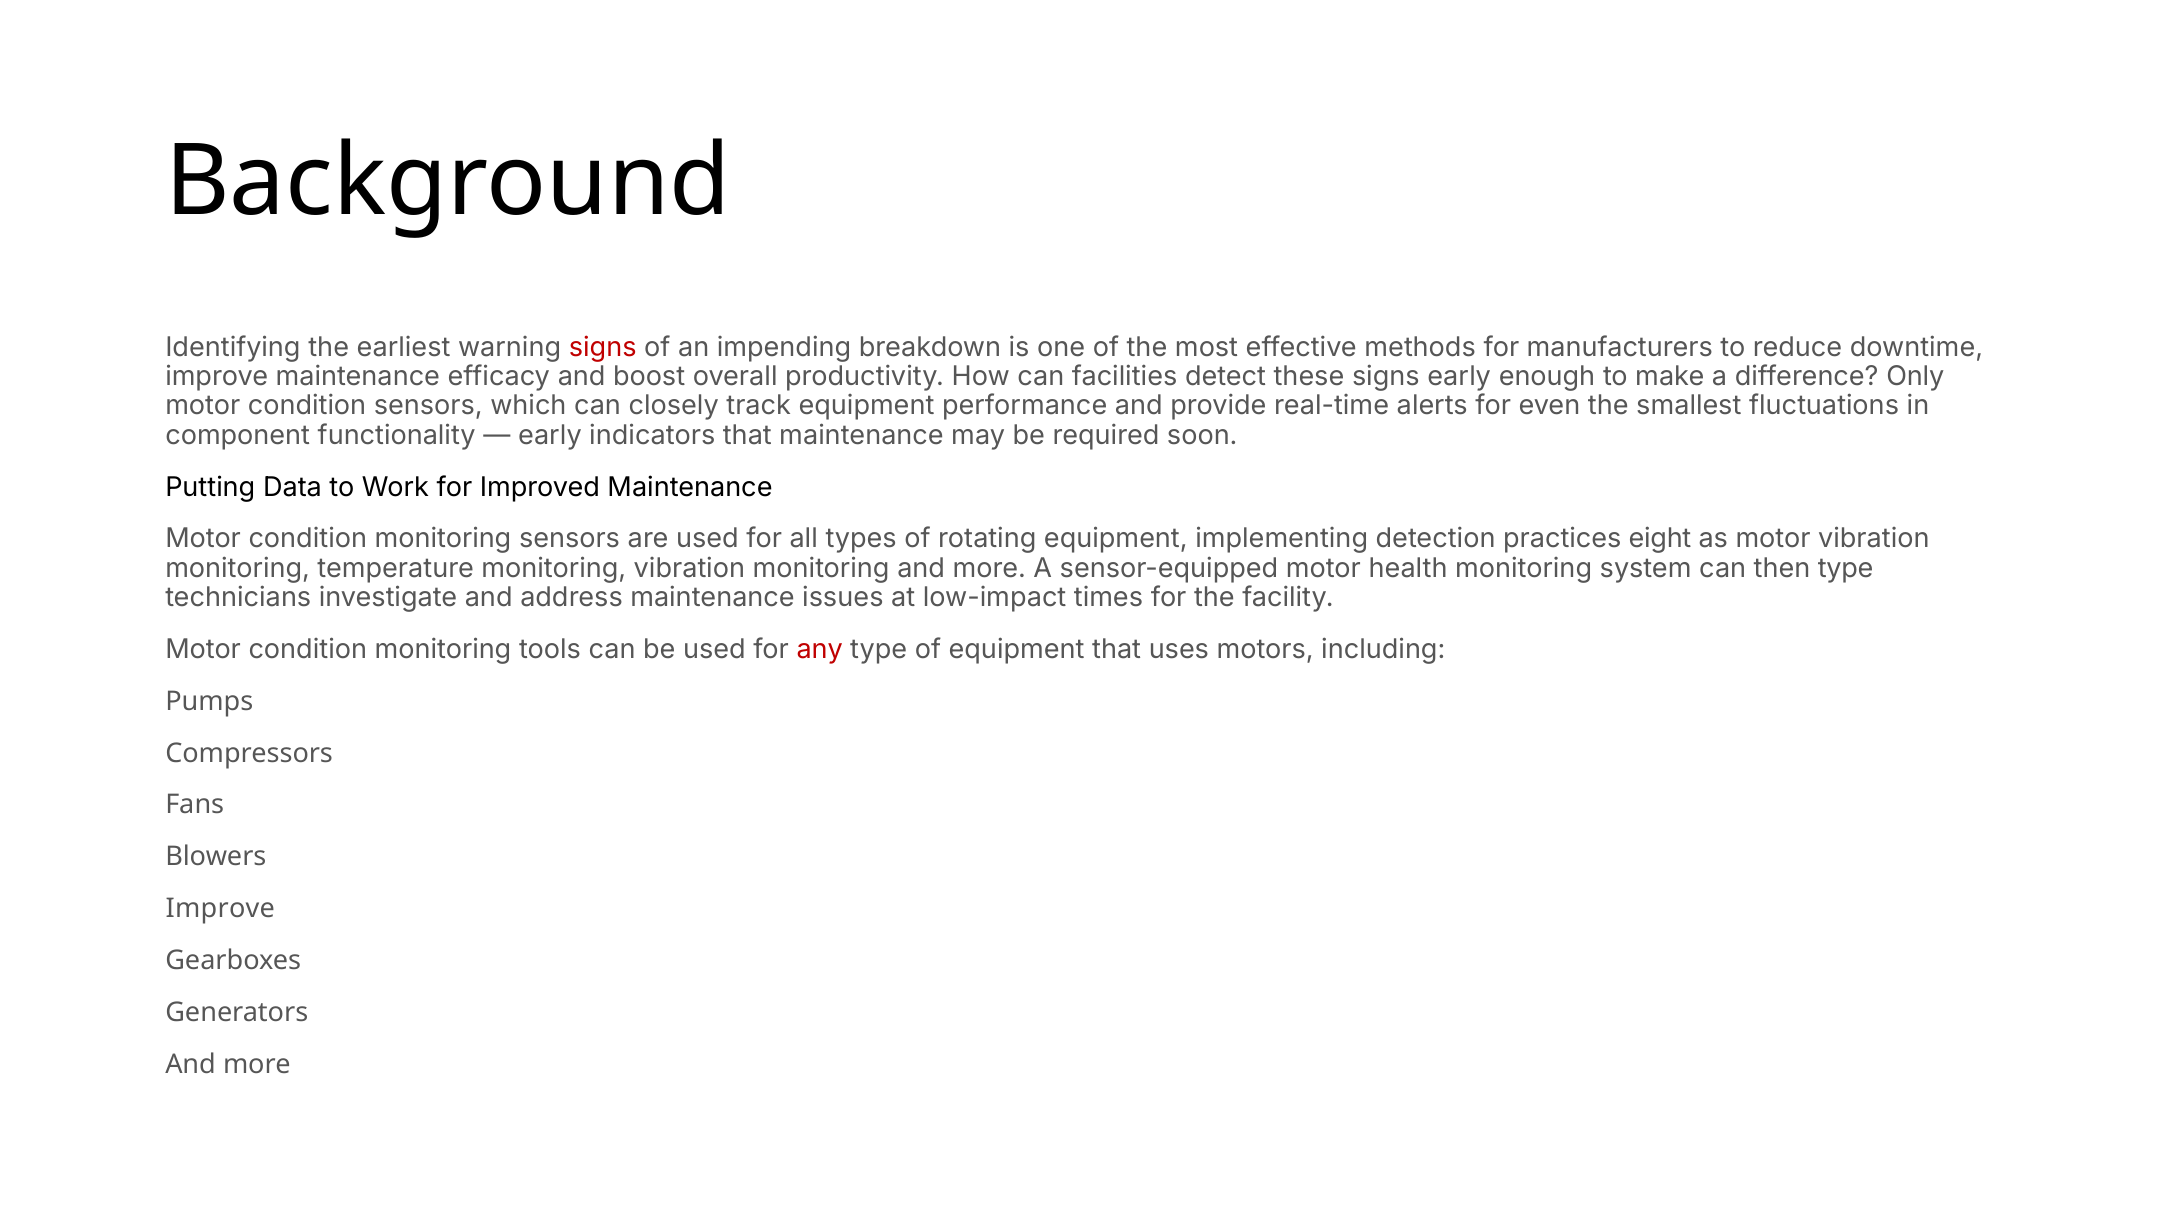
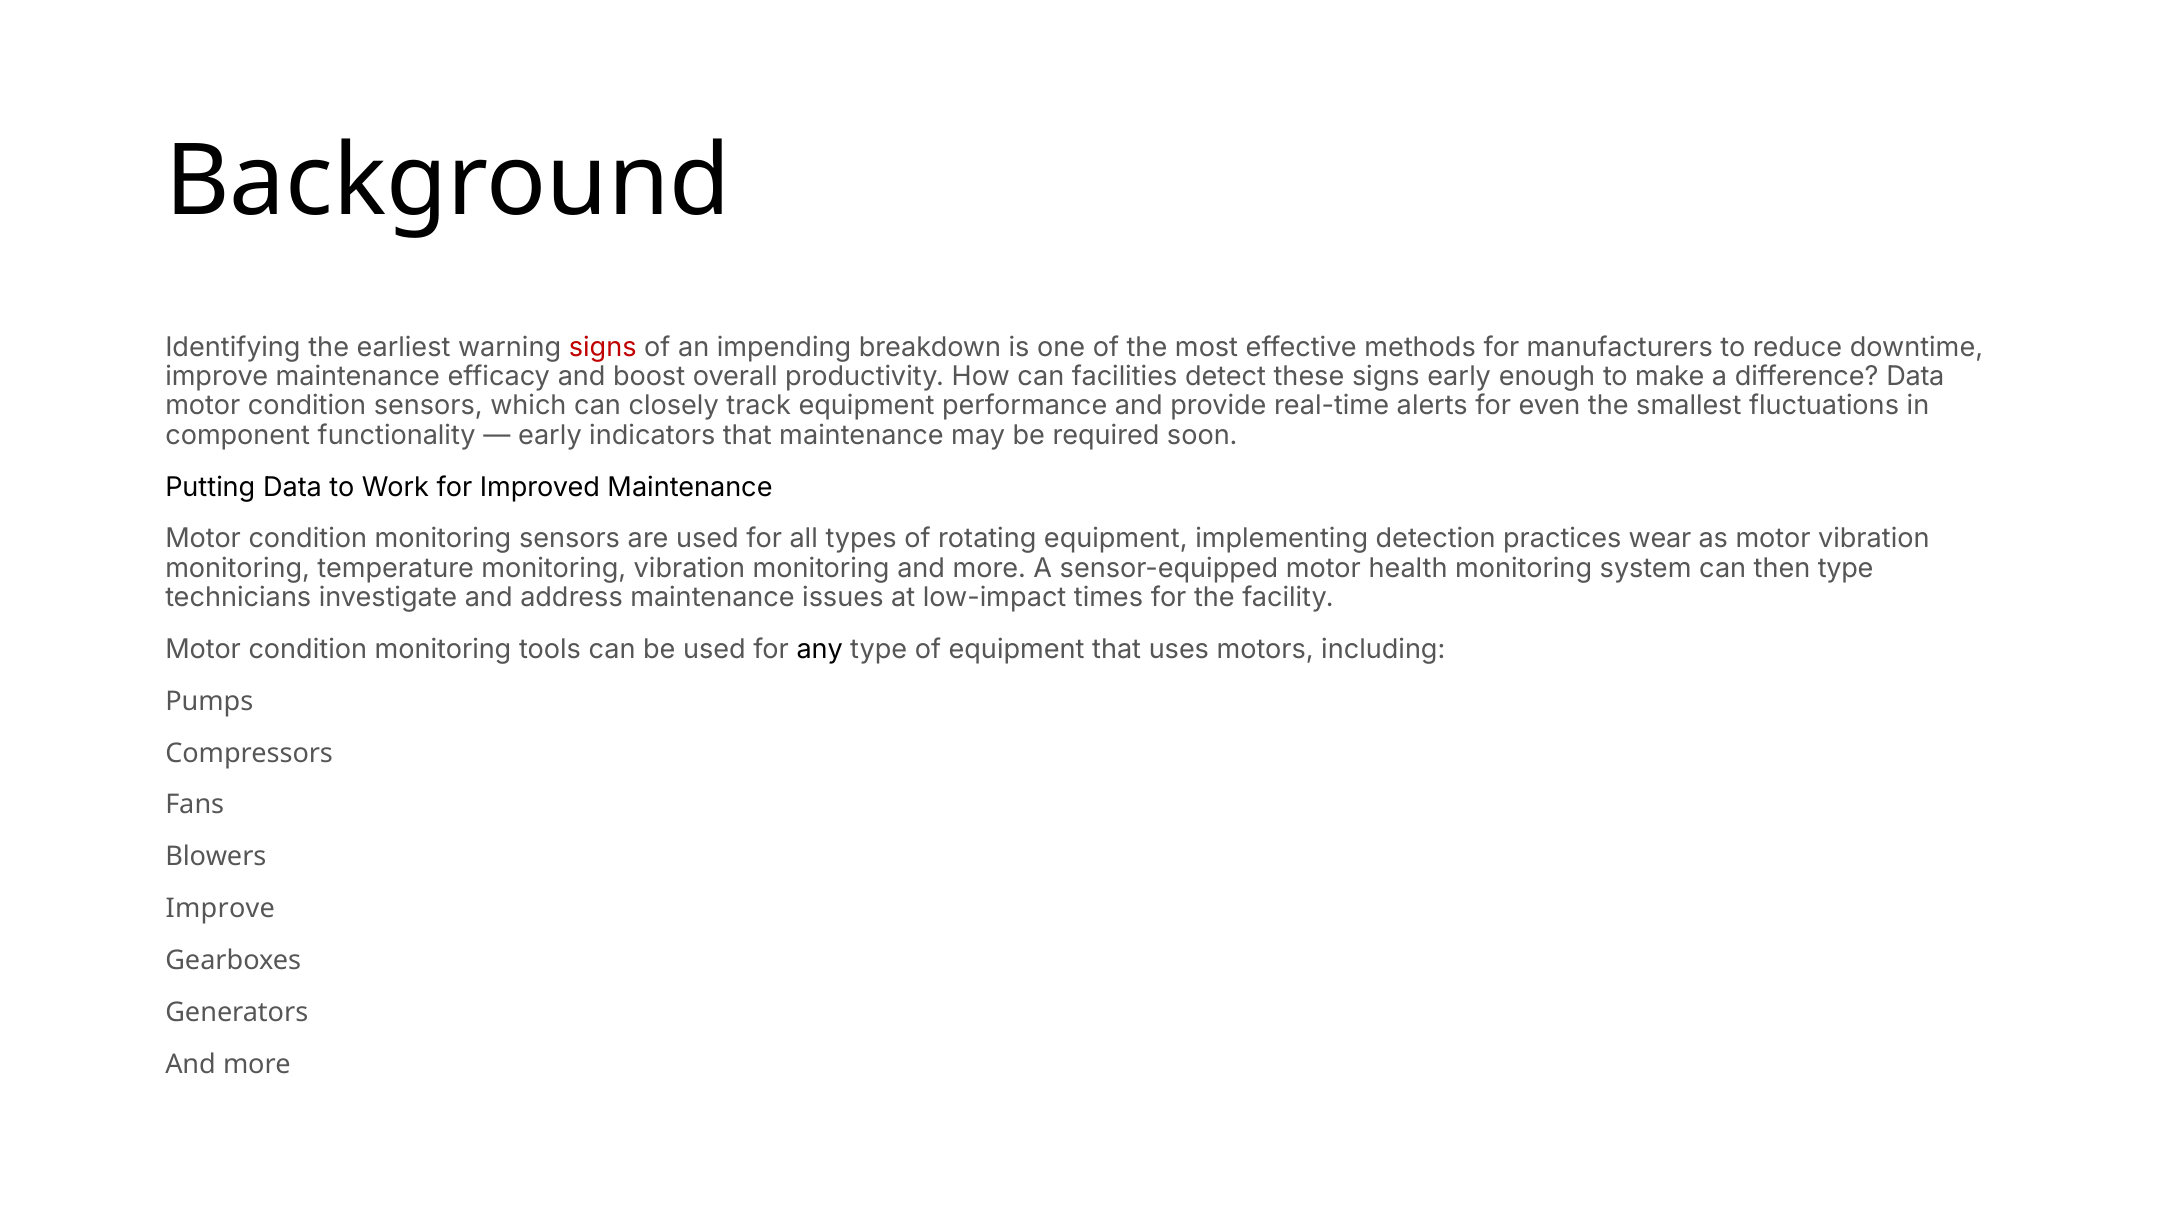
difference Only: Only -> Data
eight: eight -> wear
any colour: red -> black
